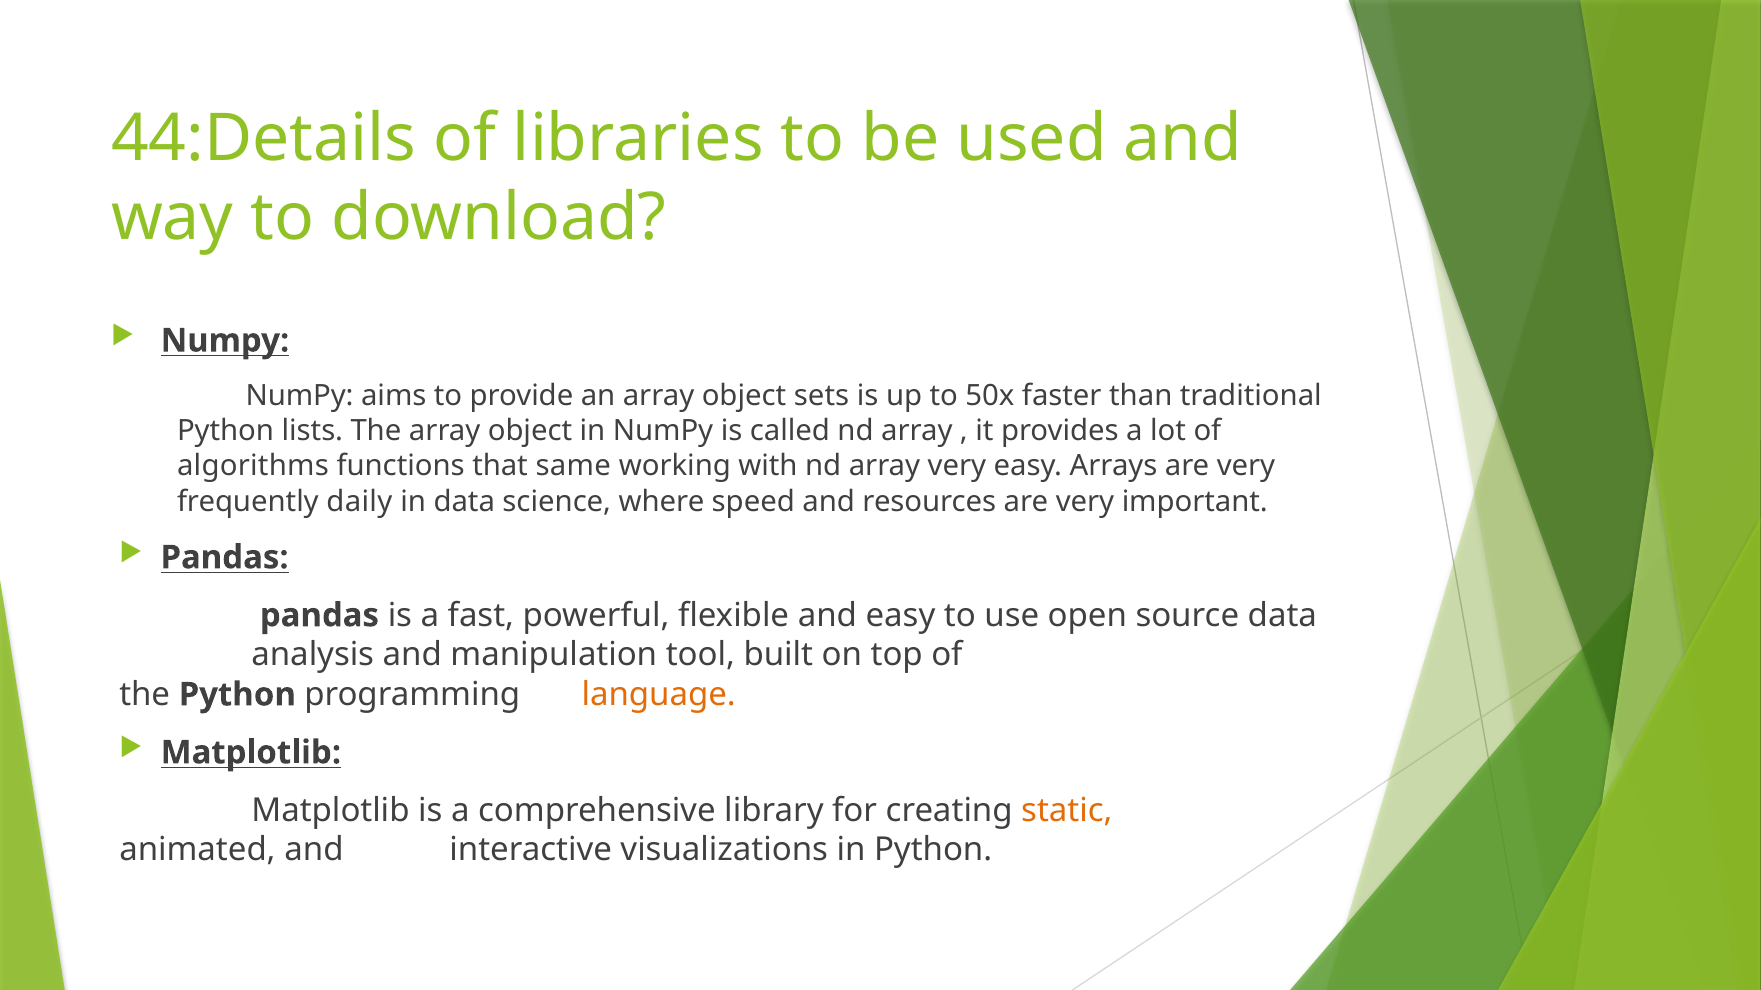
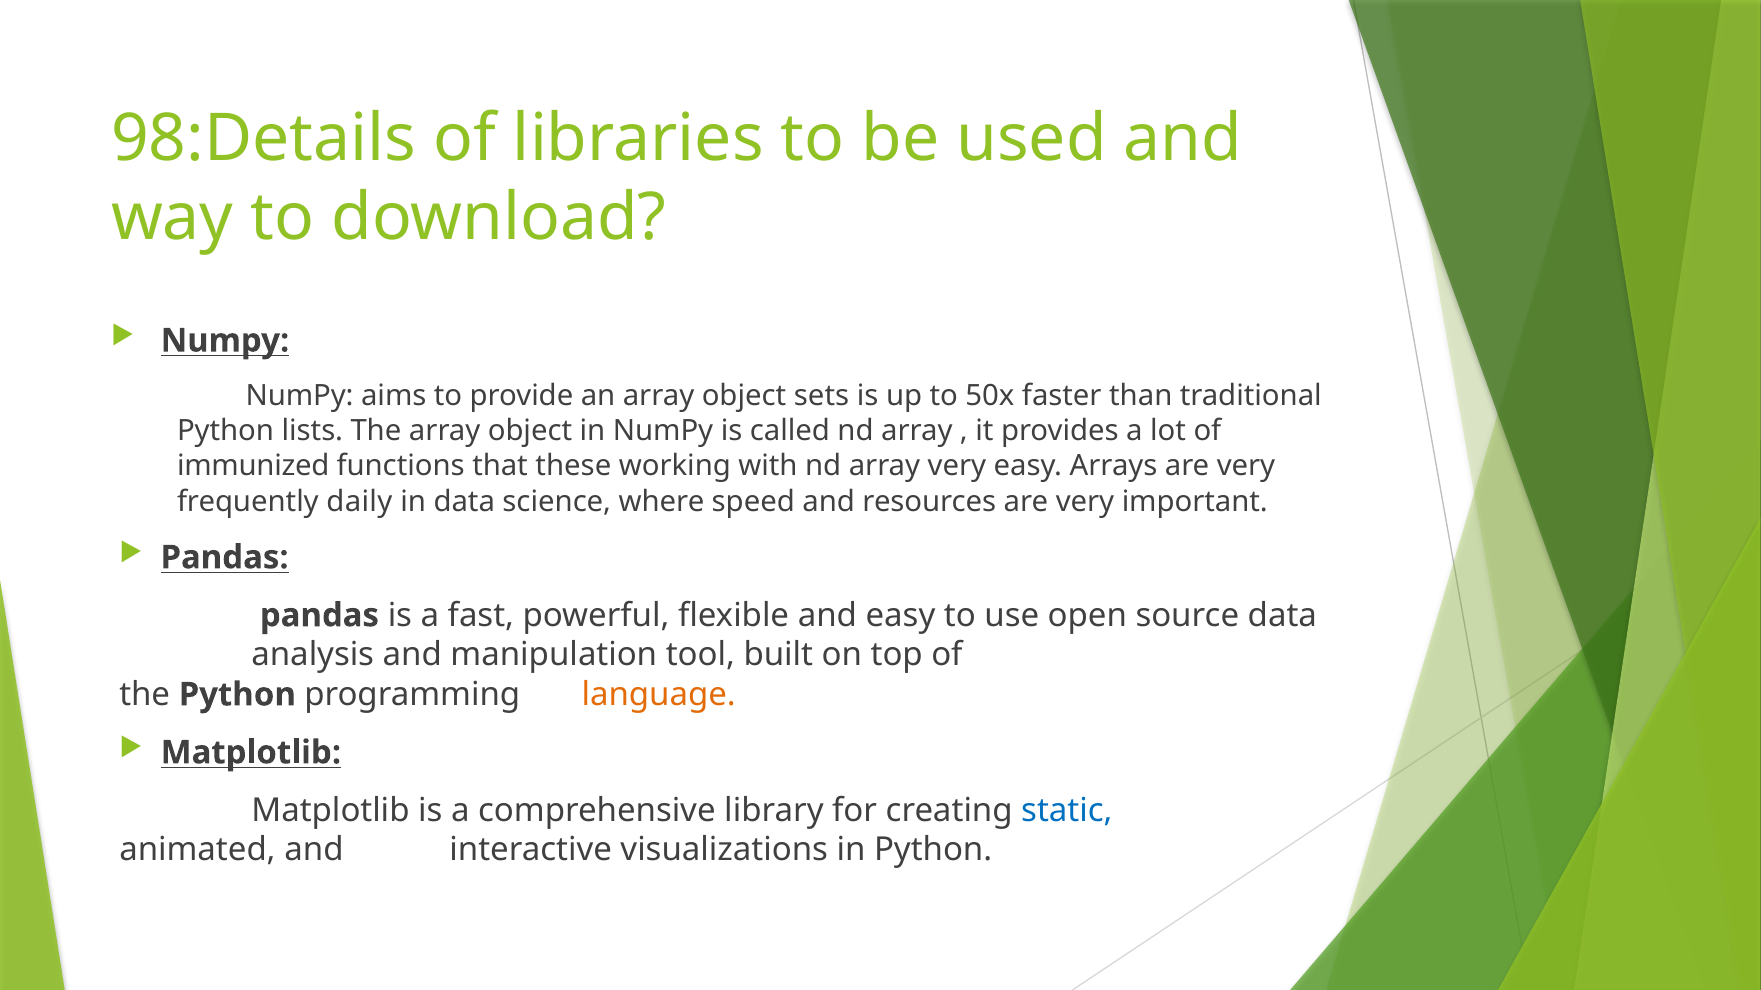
44:Details: 44:Details -> 98:Details
algorithms: algorithms -> immunized
same: same -> these
static colour: orange -> blue
